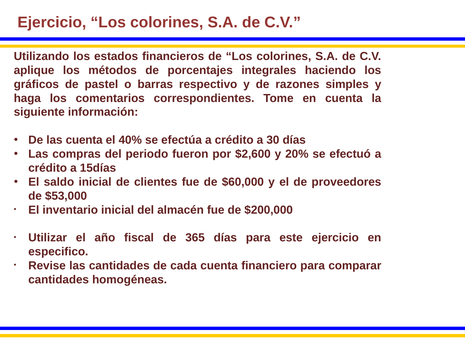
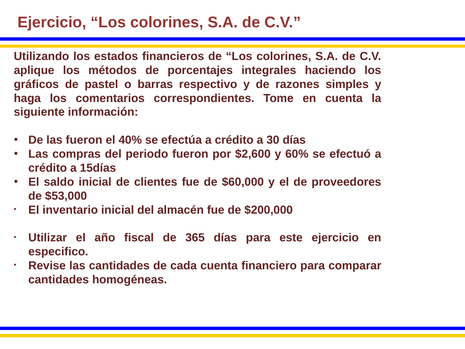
las cuenta: cuenta -> fueron
20%: 20% -> 60%
